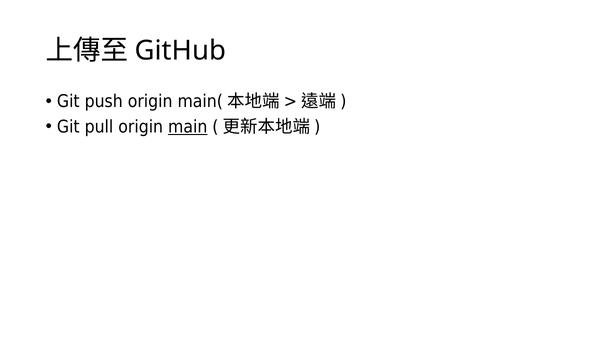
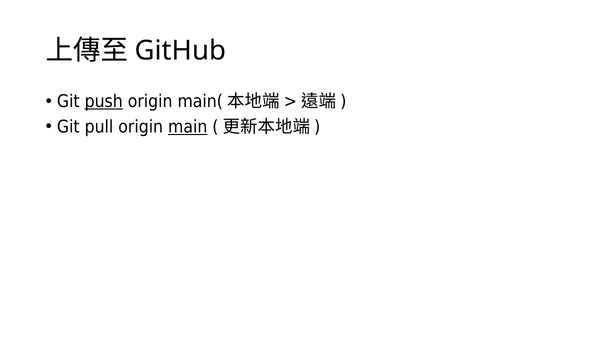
push underline: none -> present
